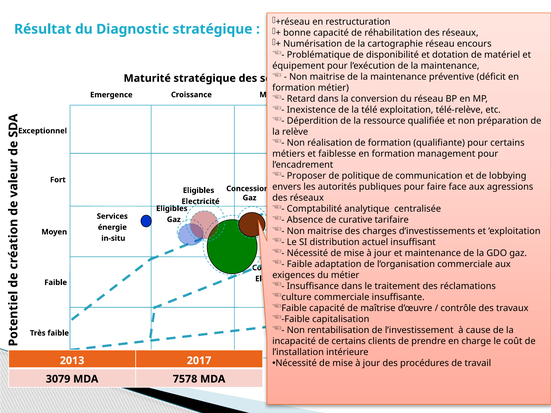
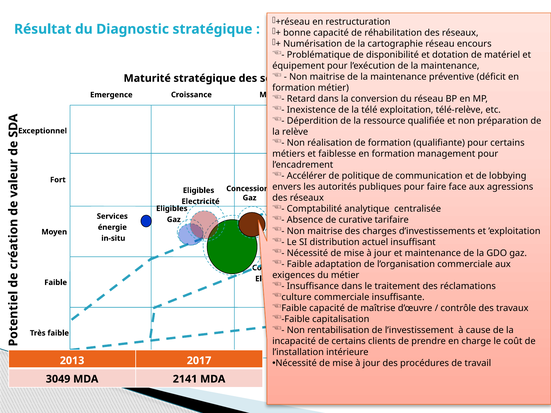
Proposer: Proposer -> Accélérer
3079: 3079 -> 3049
7578: 7578 -> 2141
